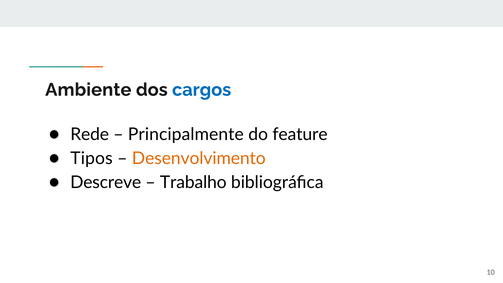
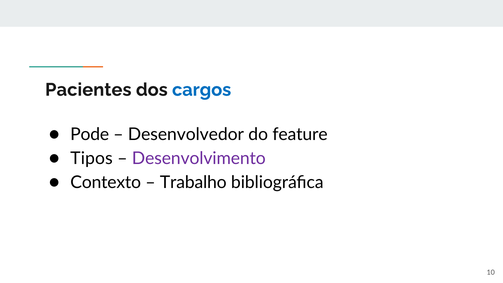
Ambiente: Ambiente -> Pacientes
Rede: Rede -> Pode
Principalmente: Principalmente -> Desenvolvedor
Desenvolvimento colour: orange -> purple
Descreve: Descreve -> Contexto
